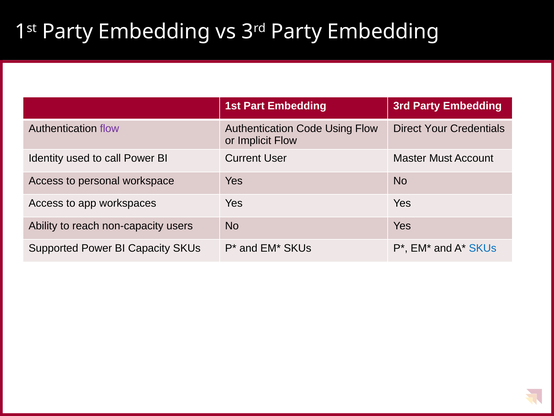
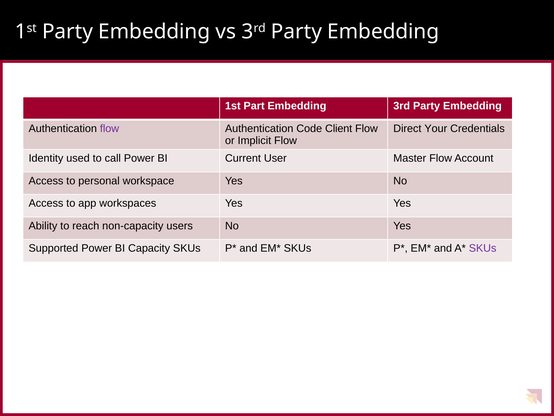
Using: Using -> Client
Master Must: Must -> Flow
SKUs at (483, 248) colour: blue -> purple
